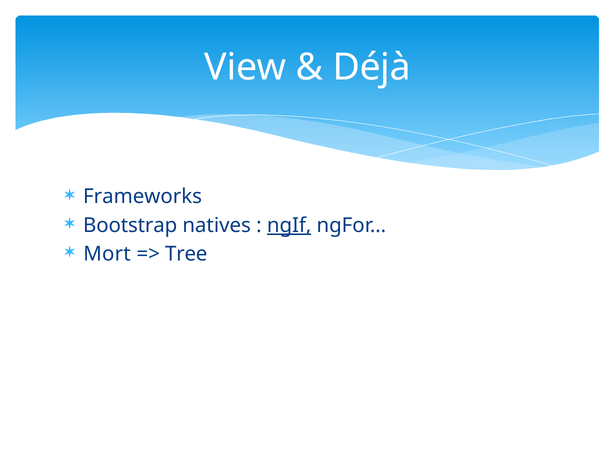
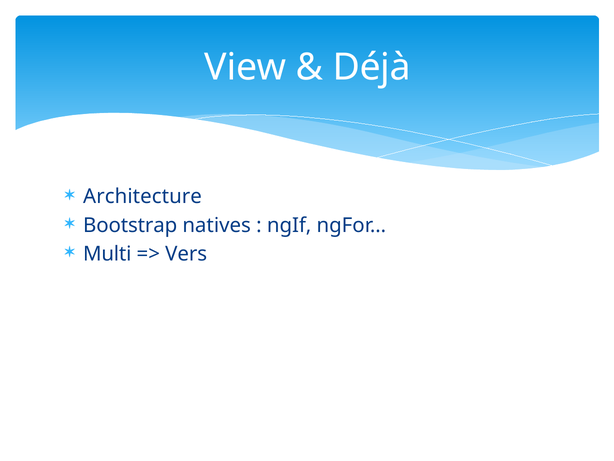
Frameworks: Frameworks -> Architecture
ngIf underline: present -> none
Mort: Mort -> Multi
Tree: Tree -> Vers
